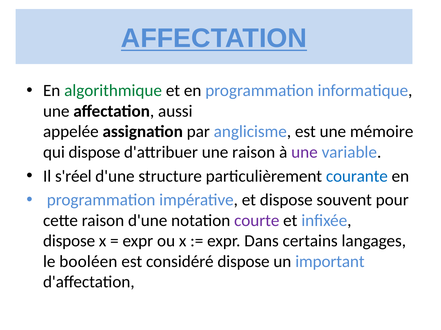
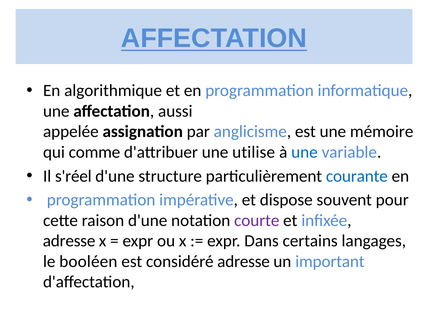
algorithmique colour: green -> black
qui dispose: dispose -> comme
une raison: raison -> utilise
une at (304, 152) colour: purple -> blue
dispose at (69, 241): dispose -> adresse
considéré dispose: dispose -> adresse
